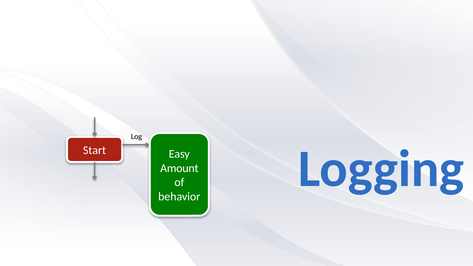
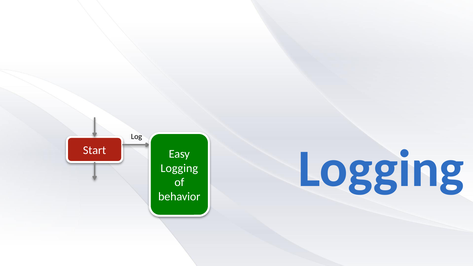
Amount at (179, 168): Amount -> Logging
